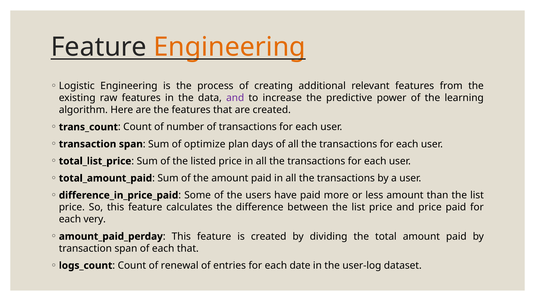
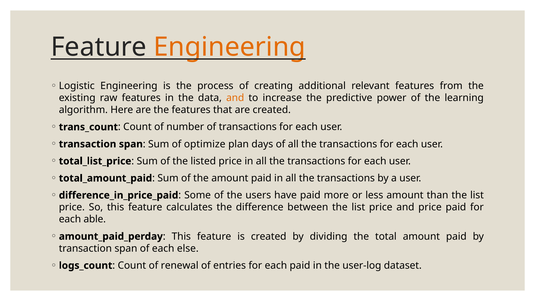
and at (235, 98) colour: purple -> orange
very: very -> able
each that: that -> else
each date: date -> paid
